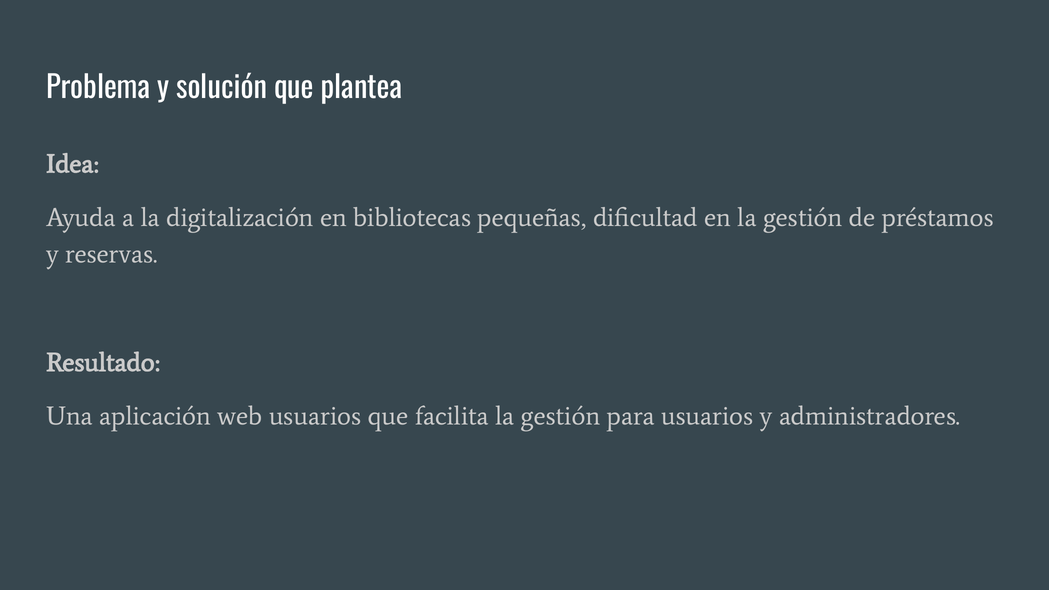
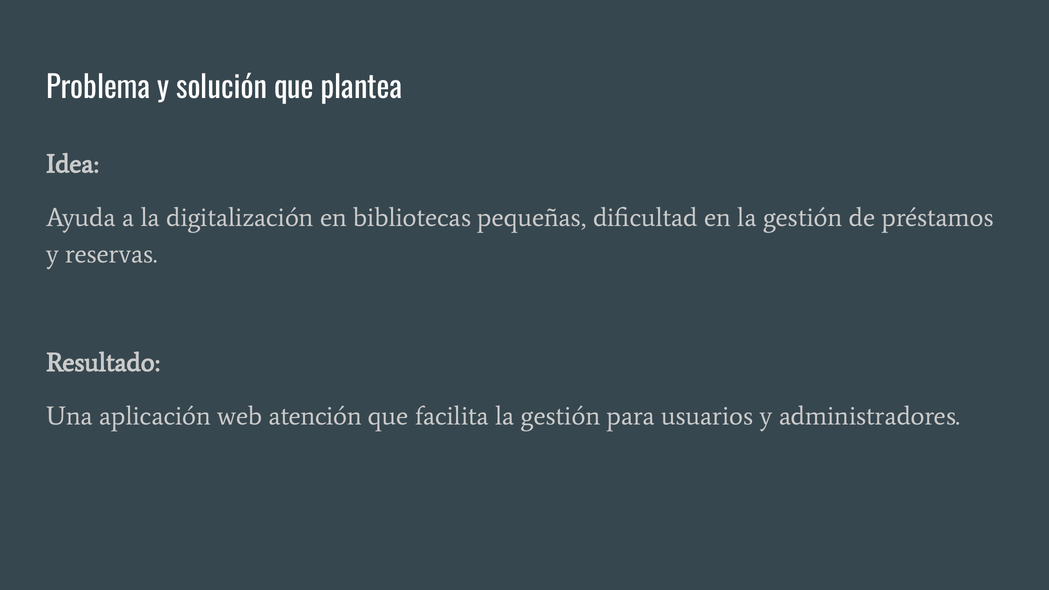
web usuarios: usuarios -> atención
